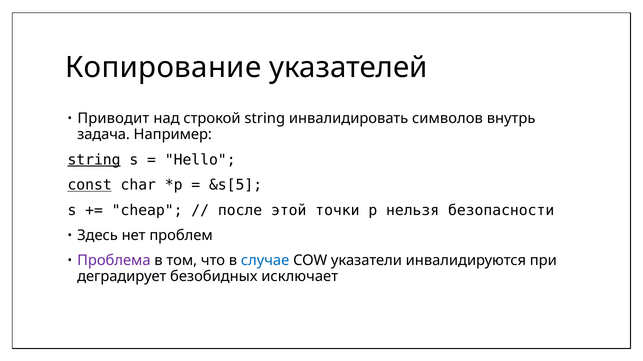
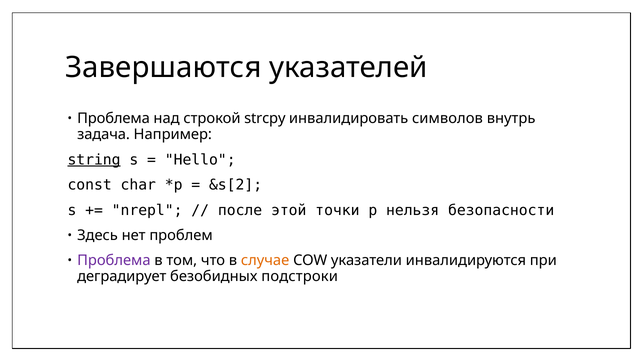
Копирование: Копирование -> Завершаются
Приводит at (113, 119): Приводит -> Проблема
строкой string: string -> strcpy
const underline: present -> none
&s[5: &s[5 -> &s[2
cheap: cheap -> nrepl
случае colour: blue -> orange
исключает: исключает -> подстроки
